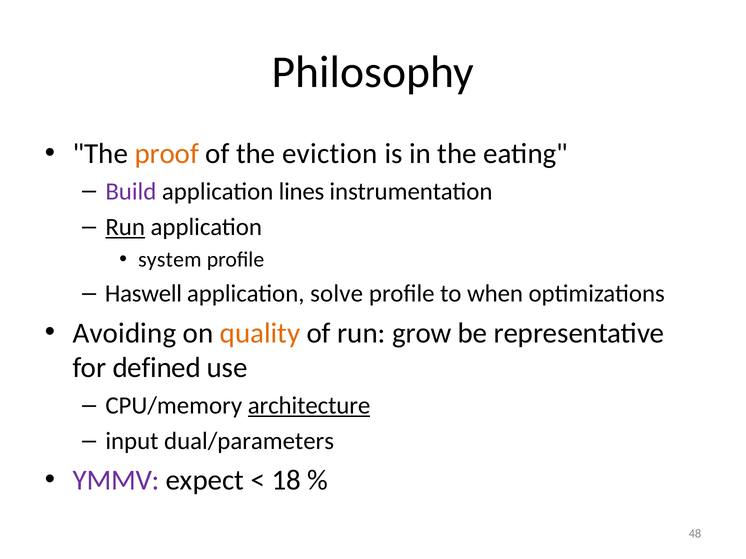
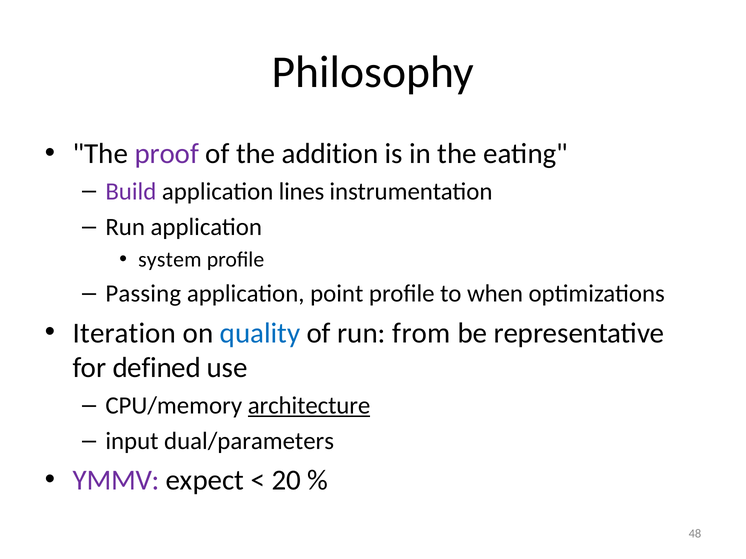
proof colour: orange -> purple
eviction: eviction -> addition
Run at (125, 227) underline: present -> none
Haswell: Haswell -> Passing
solve: solve -> point
Avoiding: Avoiding -> Iteration
quality colour: orange -> blue
grow: grow -> from
18: 18 -> 20
